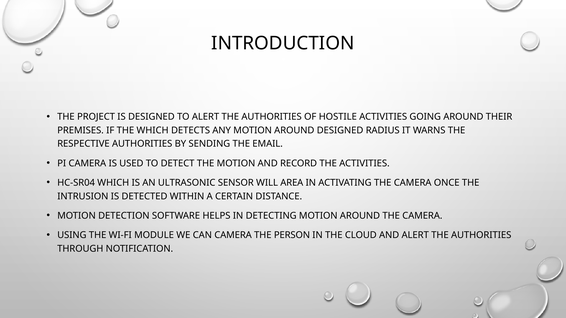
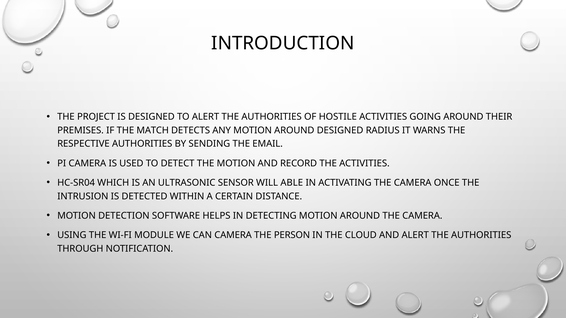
THE WHICH: WHICH -> MATCH
AREA: AREA -> ABLE
